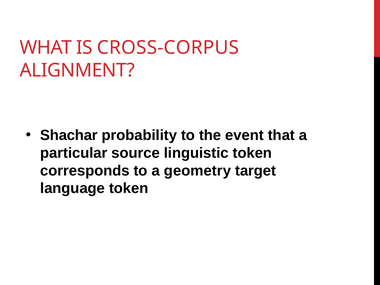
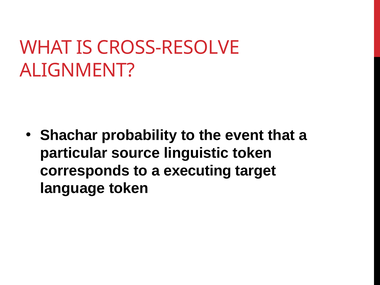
CROSS-CORPUS: CROSS-CORPUS -> CROSS-RESOLVE
geometry: geometry -> executing
